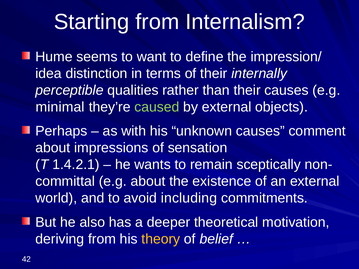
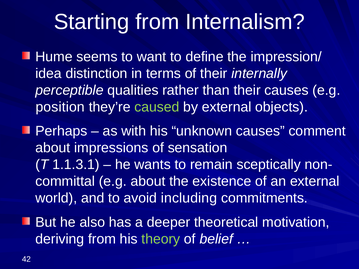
minimal: minimal -> position
1.4.2.1: 1.4.2.1 -> 1.1.3.1
theory colour: yellow -> light green
